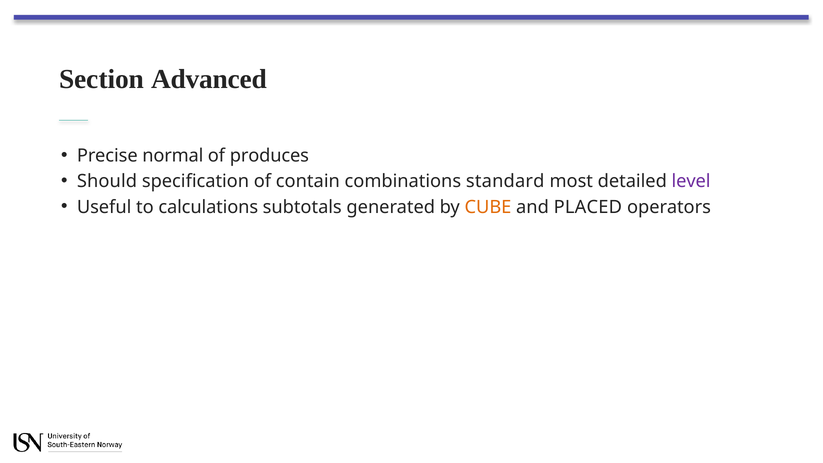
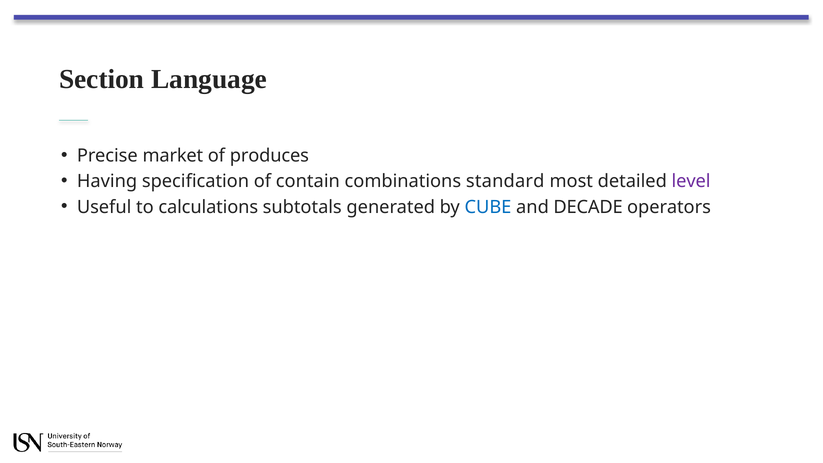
Advanced: Advanced -> Language
normal: normal -> market
Should: Should -> Having
CUBE colour: orange -> blue
PLACED: PLACED -> DECADE
